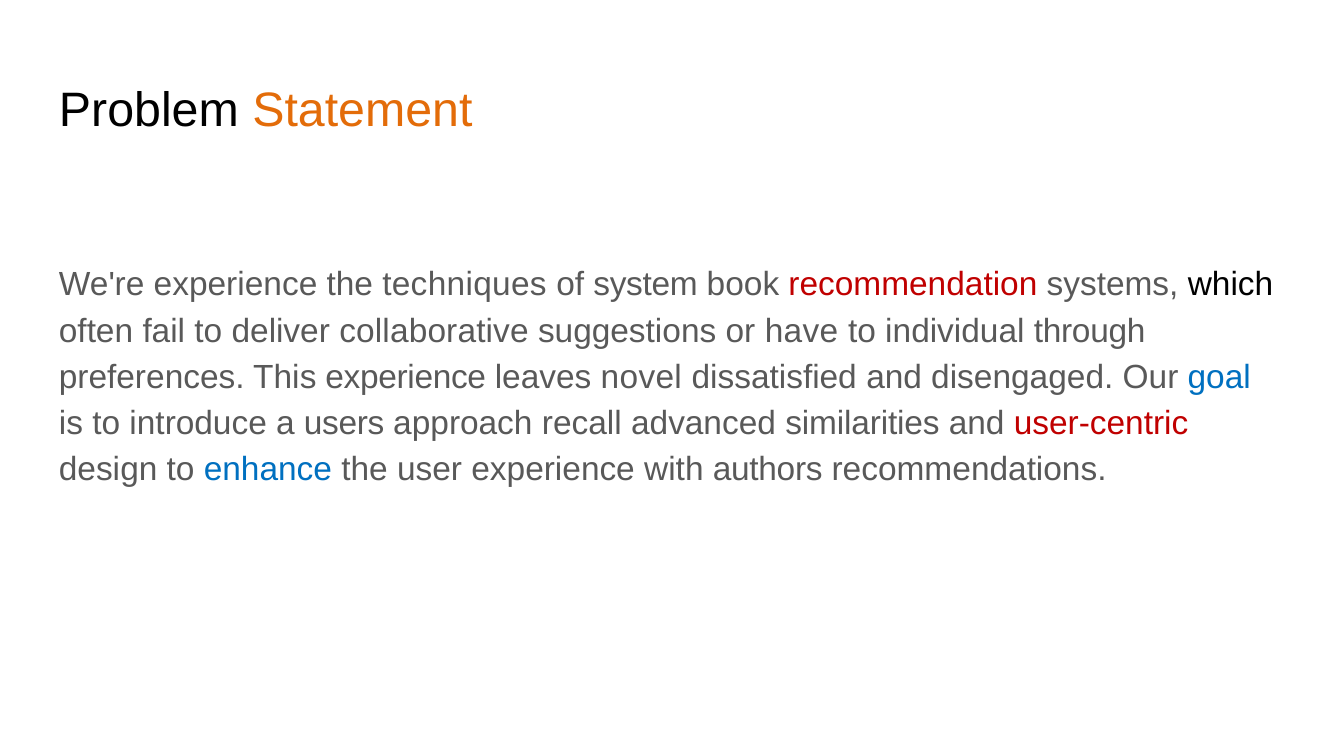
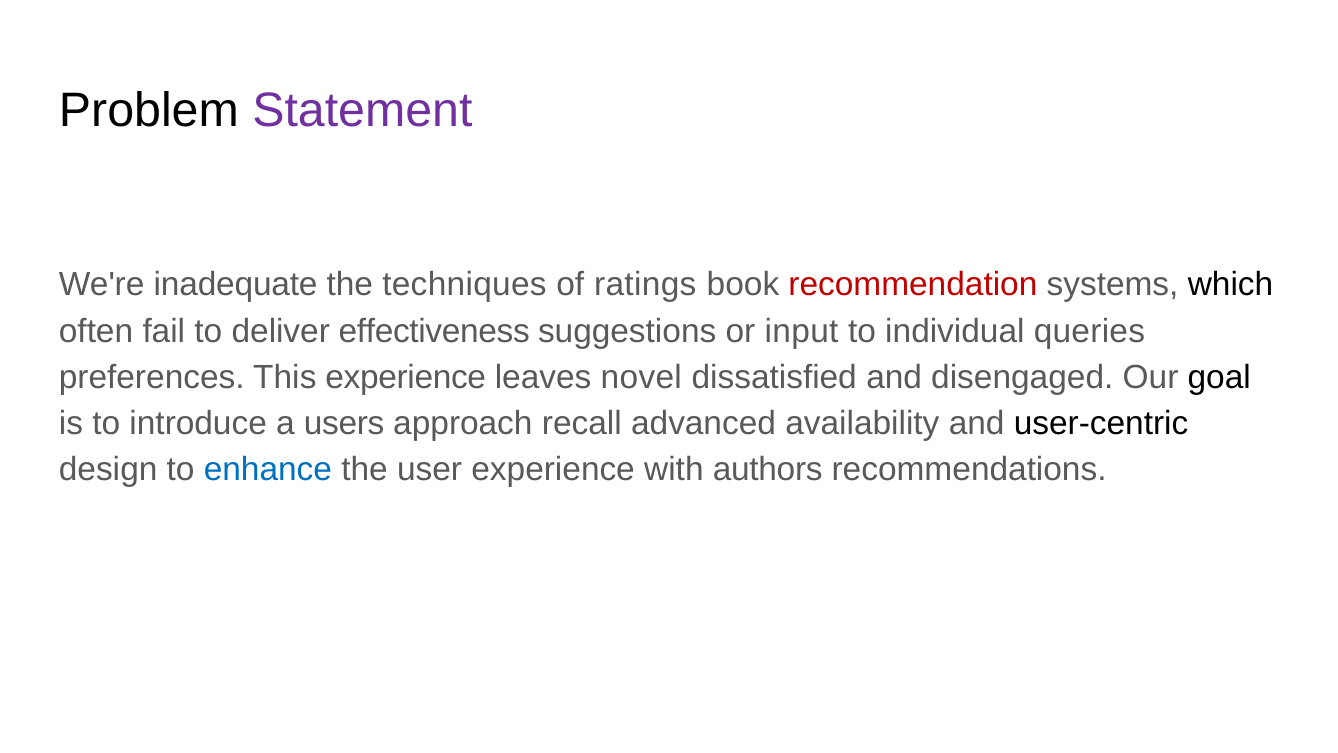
Statement colour: orange -> purple
We're experience: experience -> inadequate
system: system -> ratings
collaborative: collaborative -> effectiveness
have: have -> input
through: through -> queries
goal colour: blue -> black
similarities: similarities -> availability
user-centric colour: red -> black
